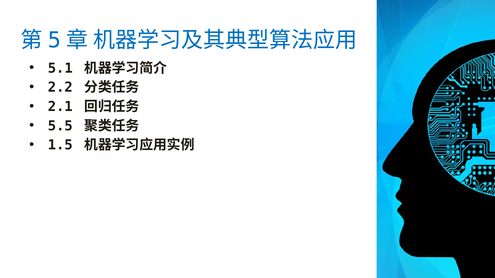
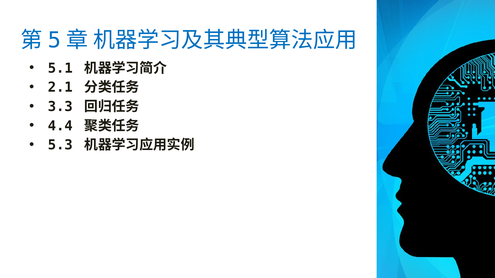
2.2: 2.2 -> 2.1
2.1: 2.1 -> 3.3
5.5: 5.5 -> 4.4
1.5: 1.5 -> 5.3
